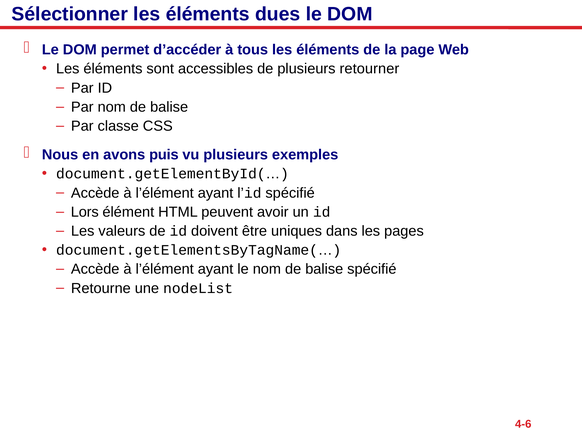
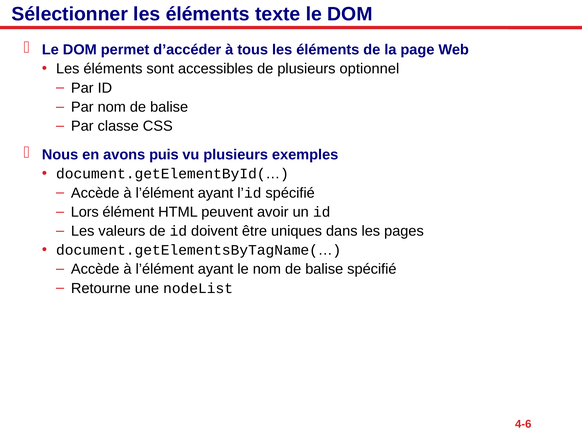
dues: dues -> texte
retourner: retourner -> optionnel
